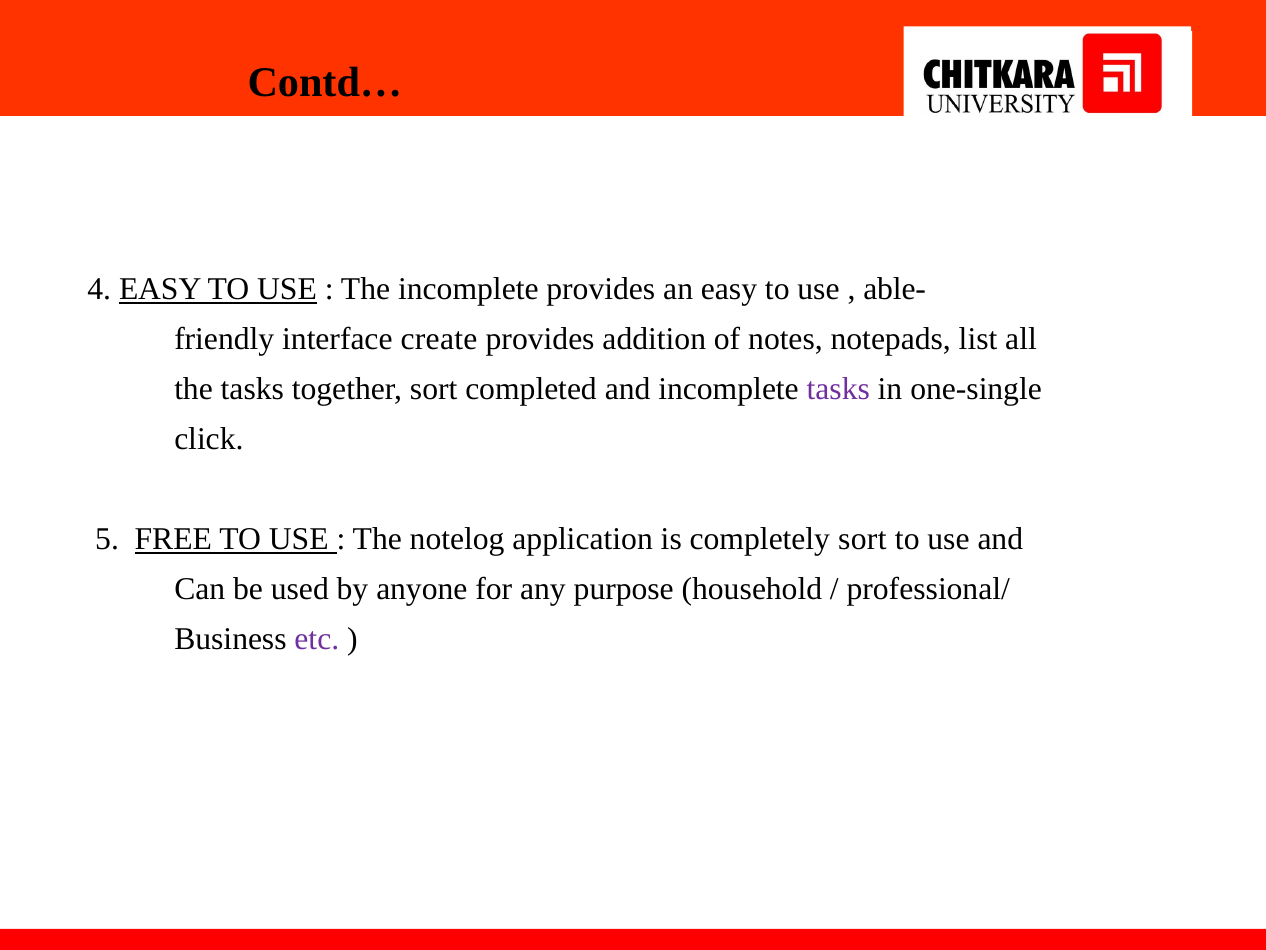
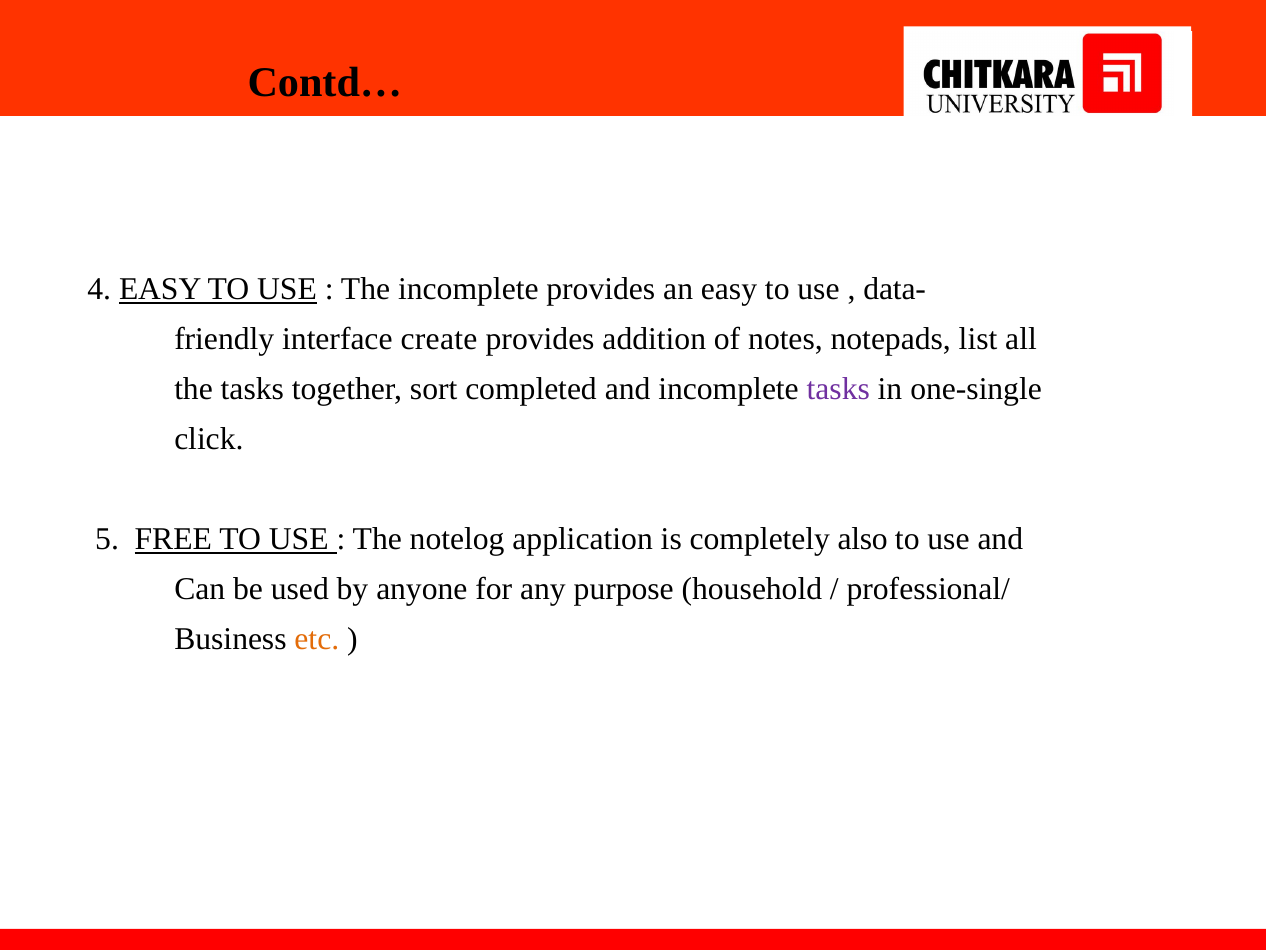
able-: able- -> data-
completely sort: sort -> also
etc colour: purple -> orange
